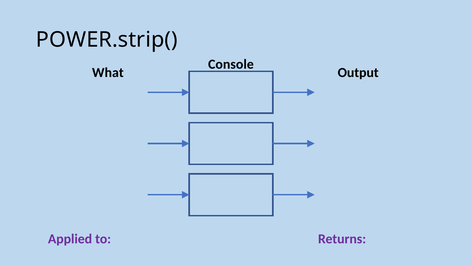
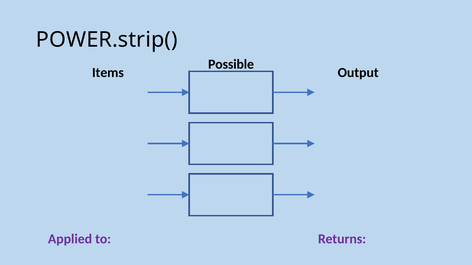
Console: Console -> Possible
What: What -> Items
